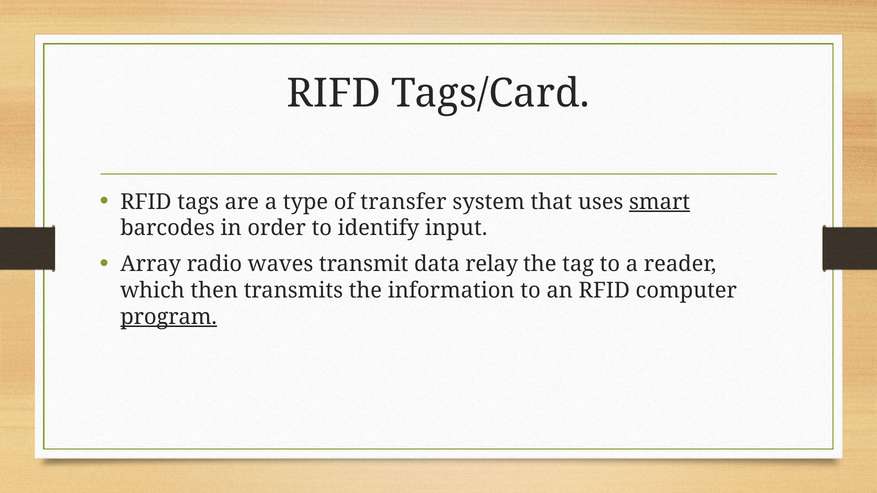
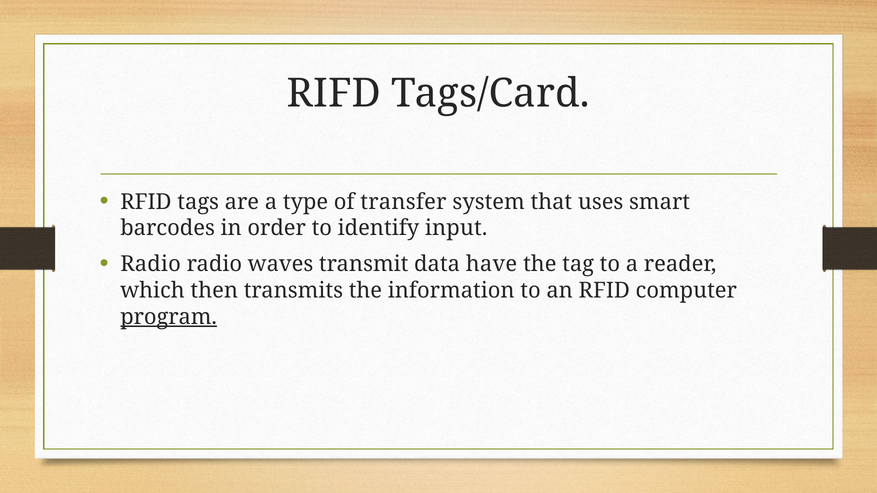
smart underline: present -> none
Array at (151, 264): Array -> Radio
relay: relay -> have
